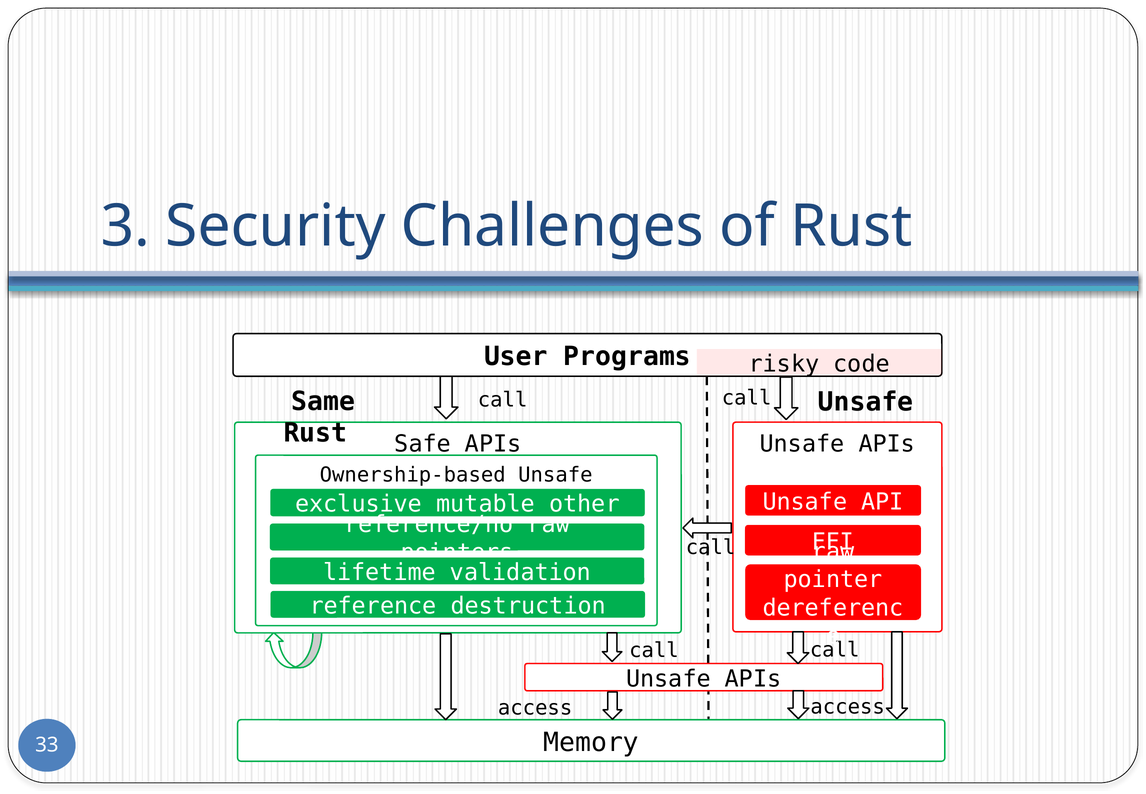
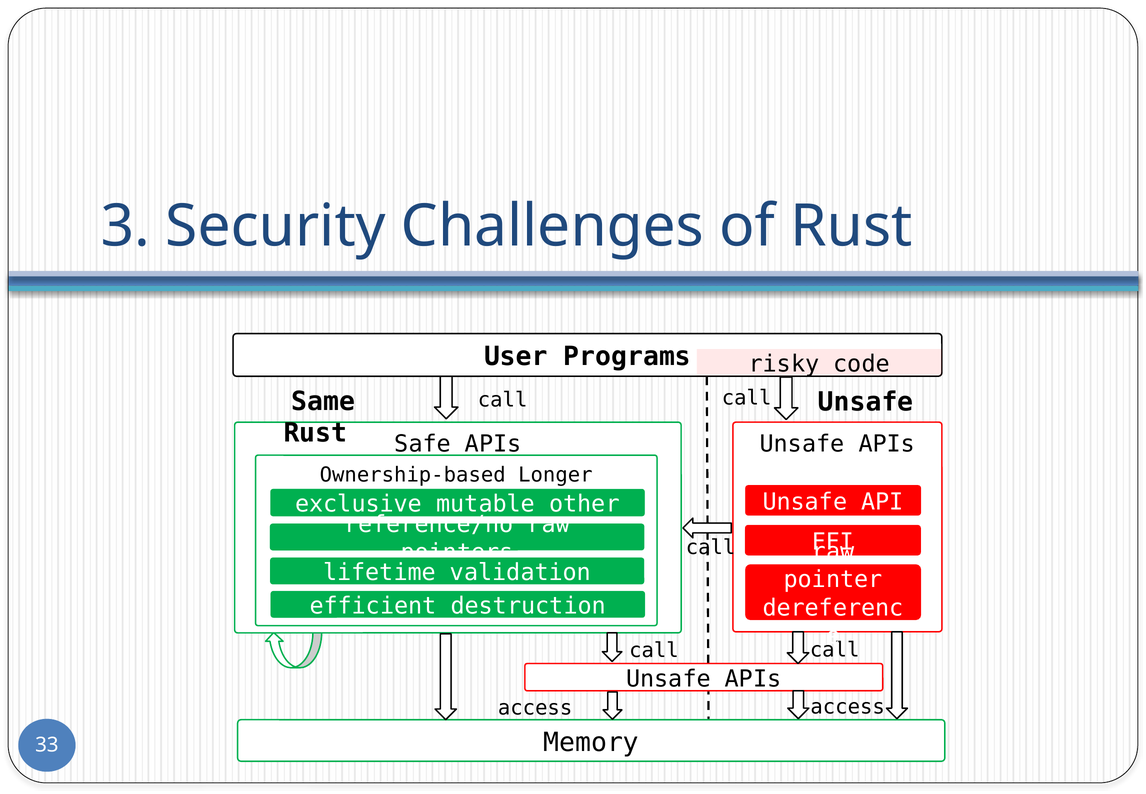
Ownership-based Unsafe: Unsafe -> Longer
reference: reference -> efficient
